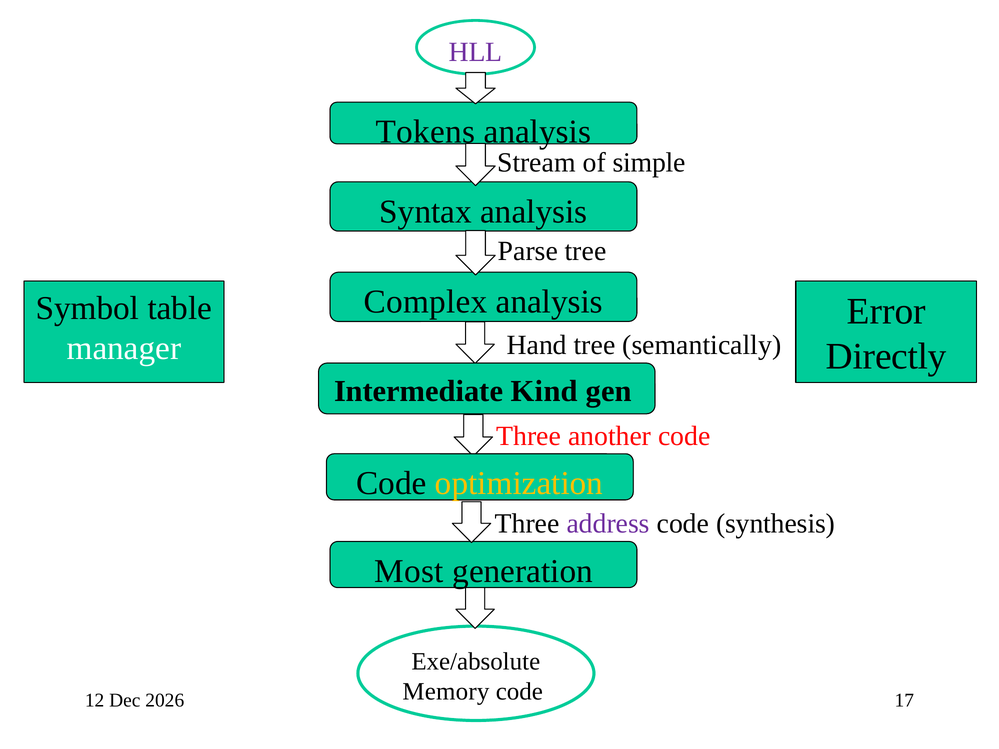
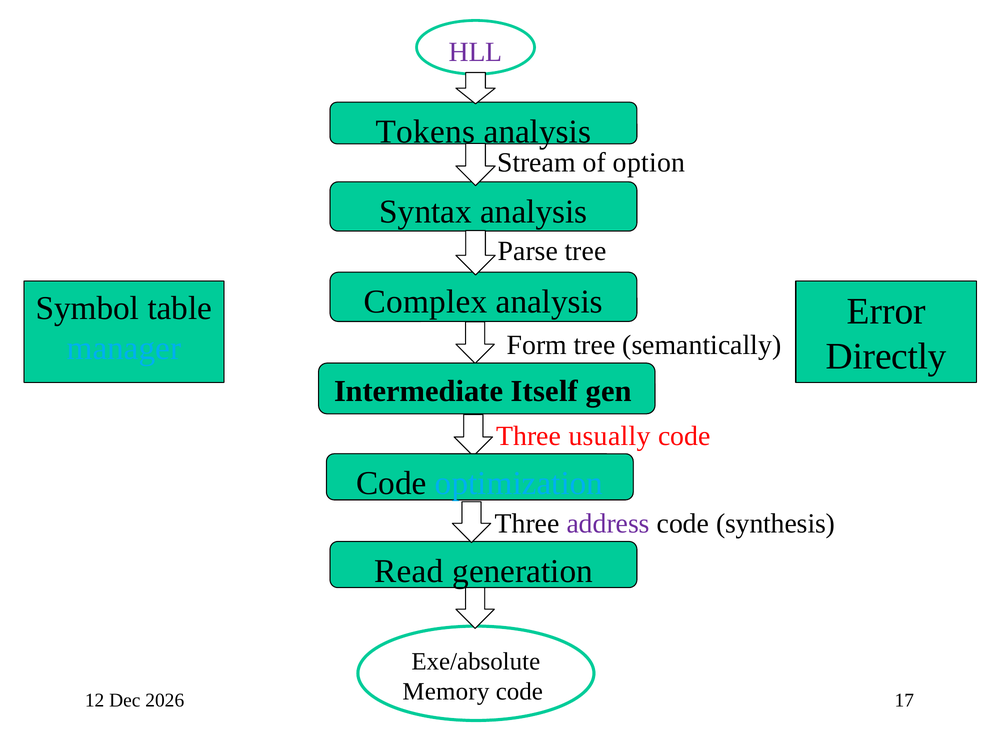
simple: simple -> option
Hand: Hand -> Form
manager colour: white -> light blue
Kind: Kind -> Itself
another: another -> usually
optimization colour: yellow -> light blue
Most: Most -> Read
